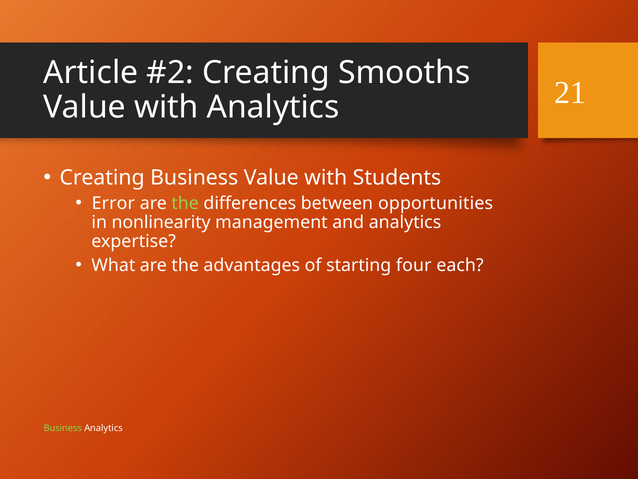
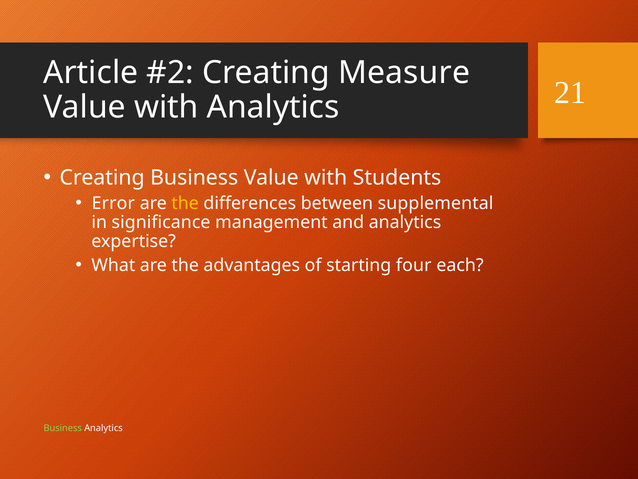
Smooths: Smooths -> Measure
the at (185, 203) colour: light green -> yellow
opportunities: opportunities -> supplemental
nonlinearity: nonlinearity -> significance
